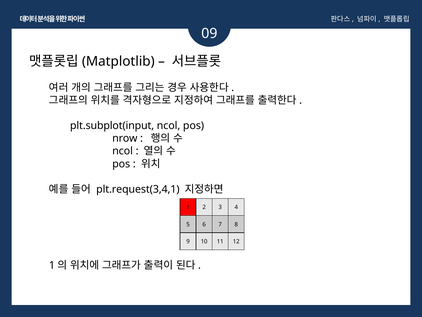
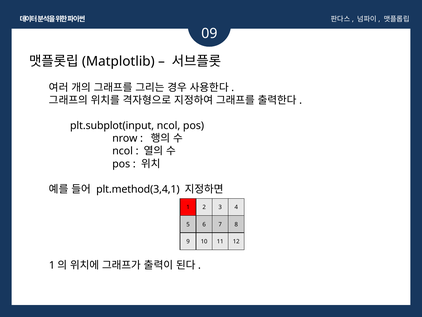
plt.request(3,4,1: plt.request(3,4,1 -> plt.method(3,4,1
